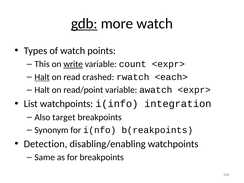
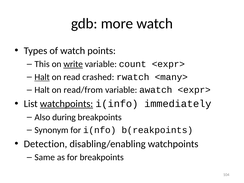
gdb underline: present -> none
<each>: <each> -> <many>
read/point: read/point -> read/from
watchpoints at (67, 104) underline: none -> present
integration: integration -> immediately
target: target -> during
